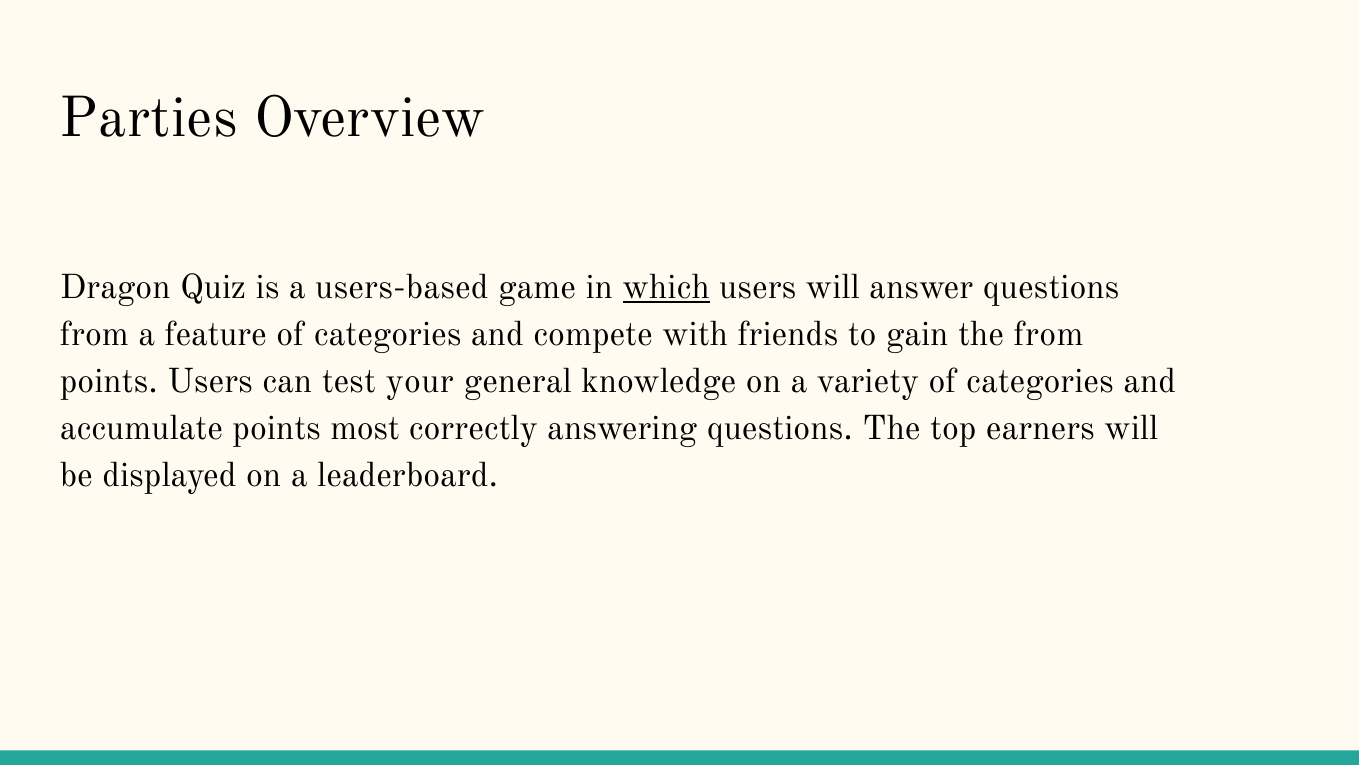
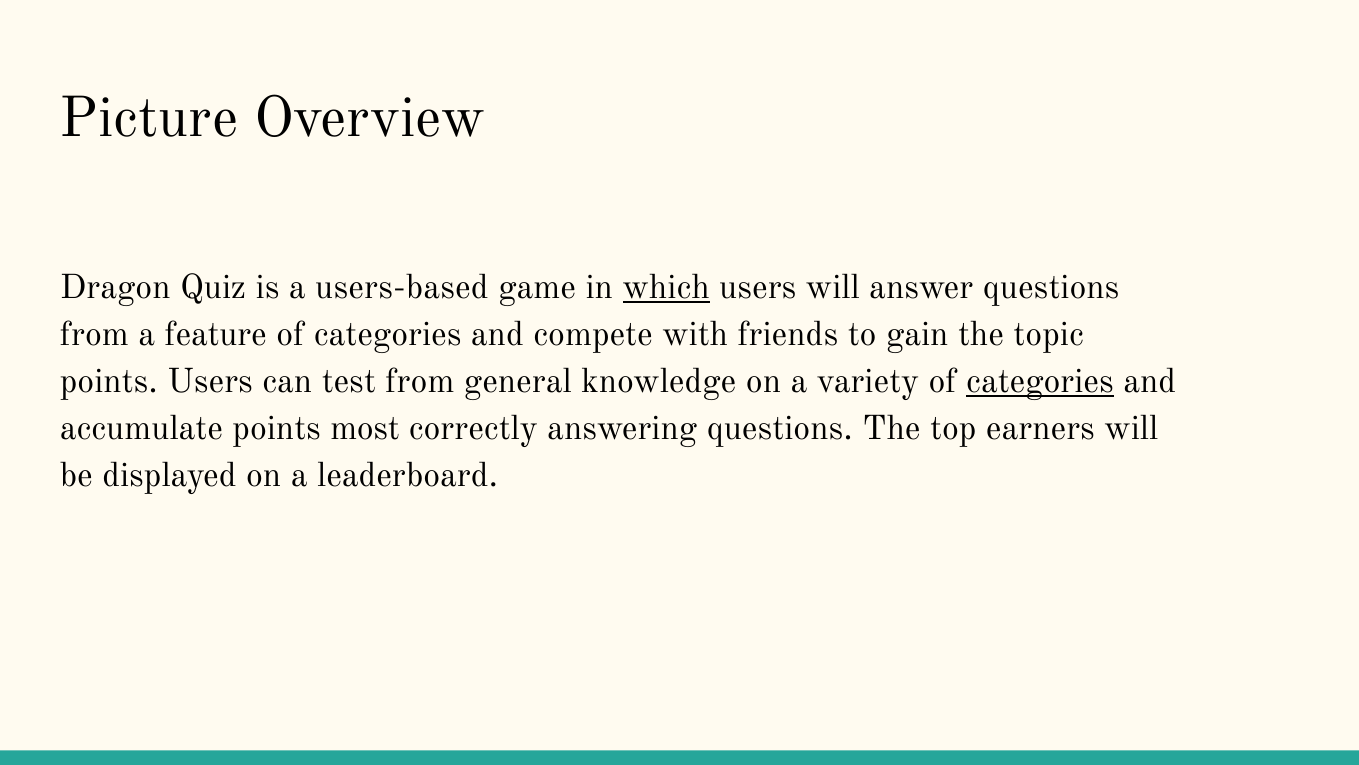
Parties: Parties -> Picture
the from: from -> topic
test your: your -> from
categories at (1040, 381) underline: none -> present
